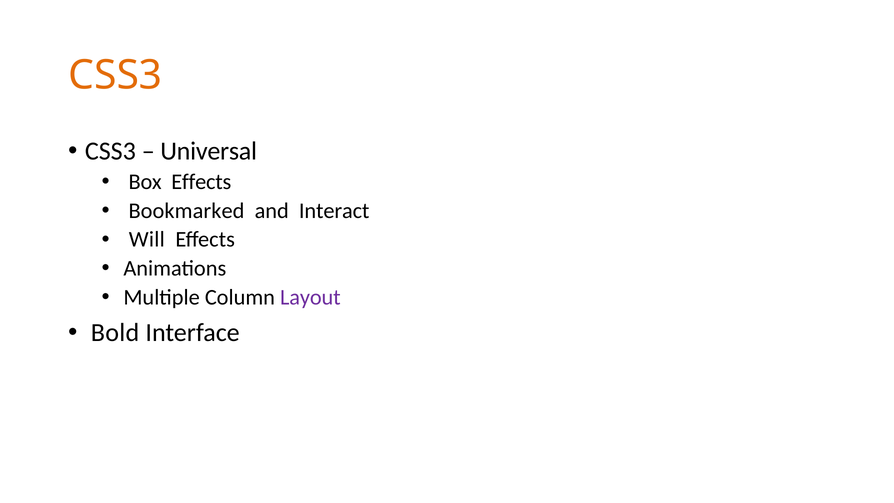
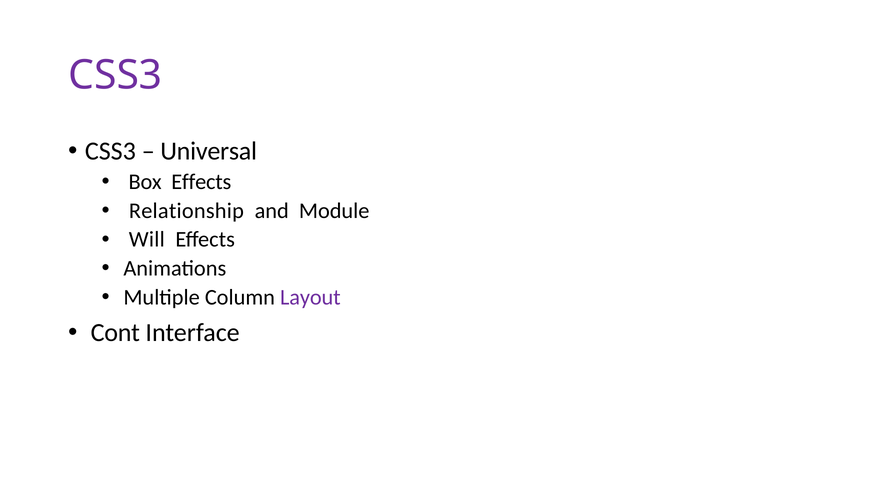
CSS3 at (115, 75) colour: orange -> purple
Bookmarked: Bookmarked -> Relationship
Interact: Interact -> Module
Bold: Bold -> Cont
